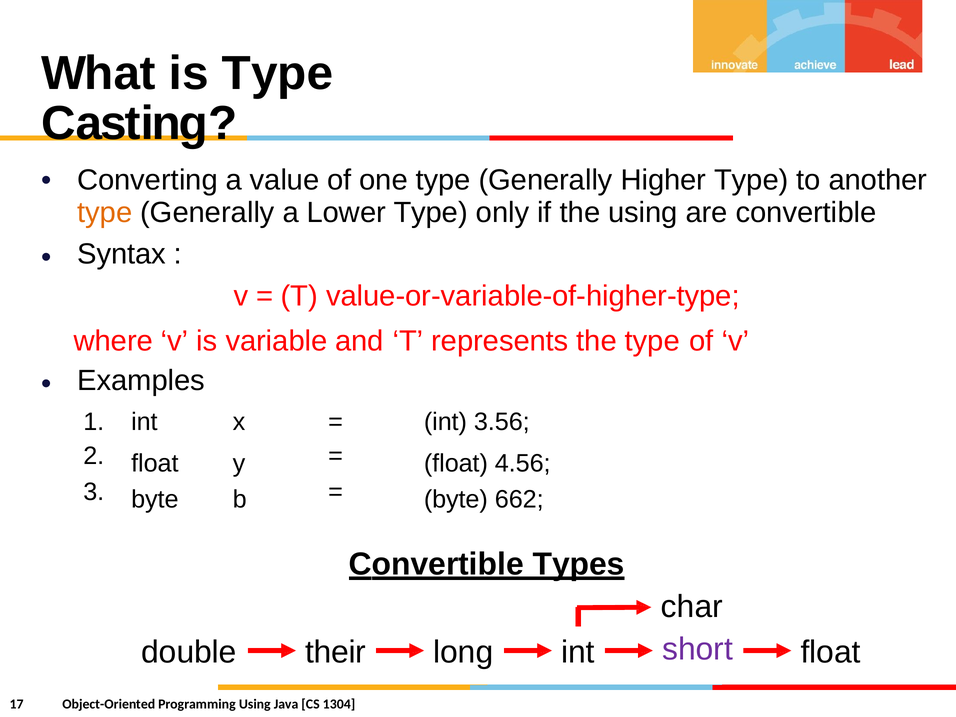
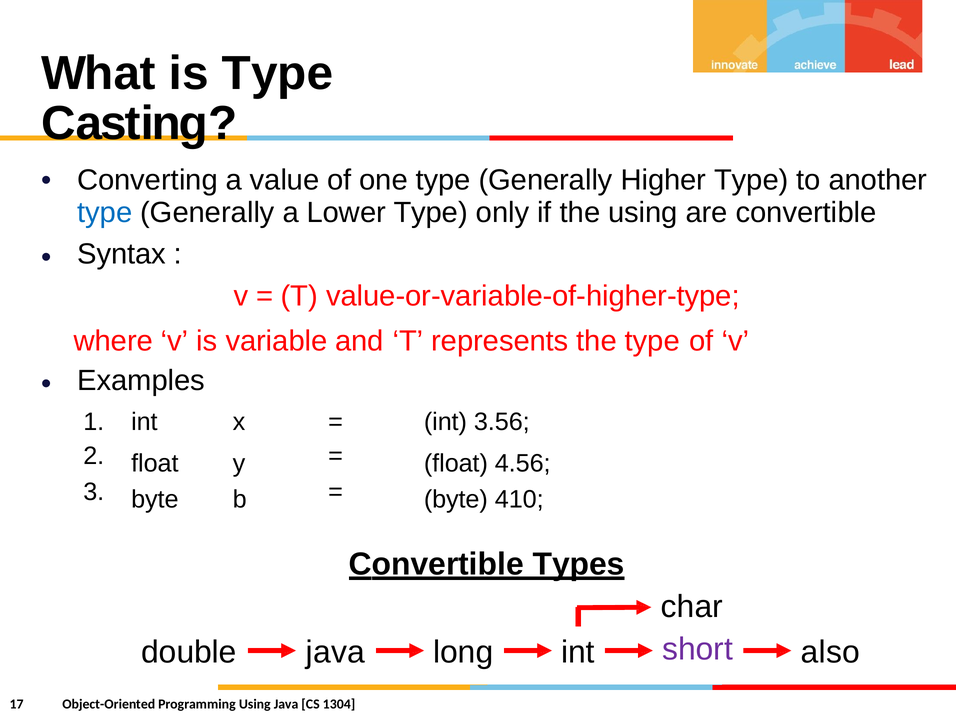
type at (105, 213) colour: orange -> blue
662: 662 -> 410
double their: their -> java
long int float: float -> also
